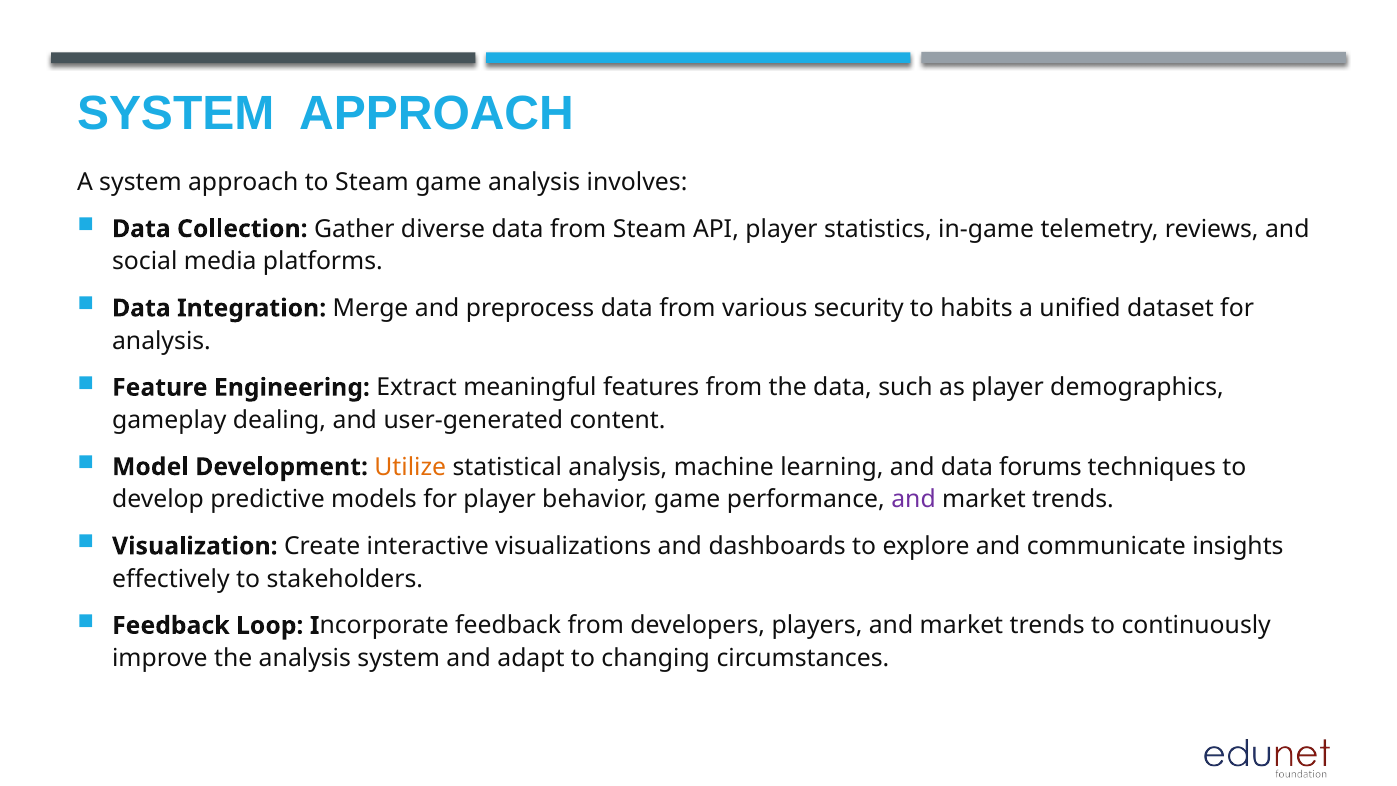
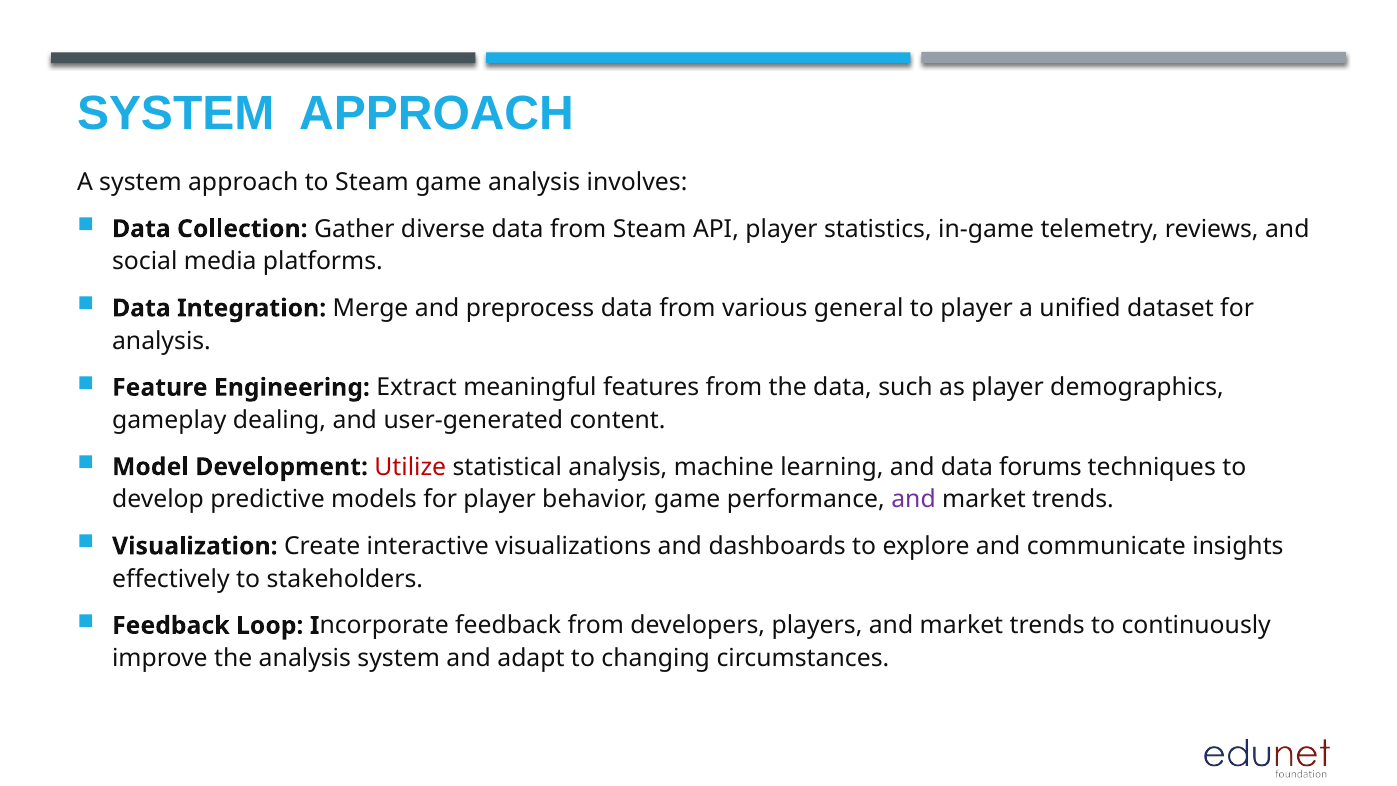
security: security -> general
to habits: habits -> player
Utilize colour: orange -> red
